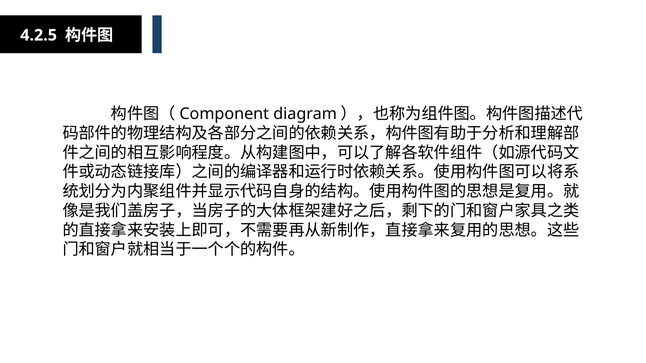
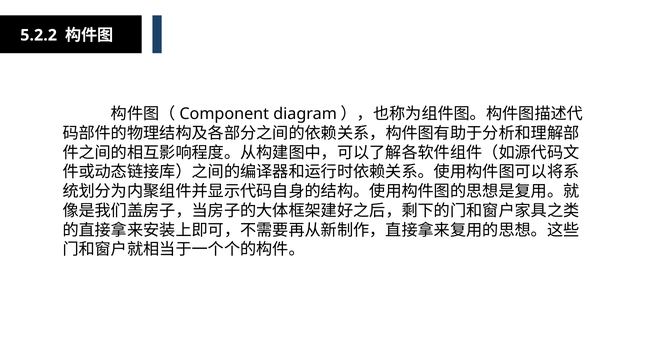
4.2.5: 4.2.5 -> 5.2.2
